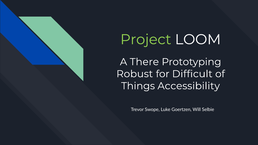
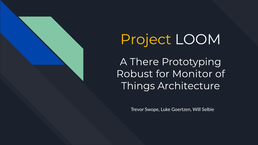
Project colour: light green -> yellow
Difficult: Difficult -> Monitor
Accessibility: Accessibility -> Architecture
